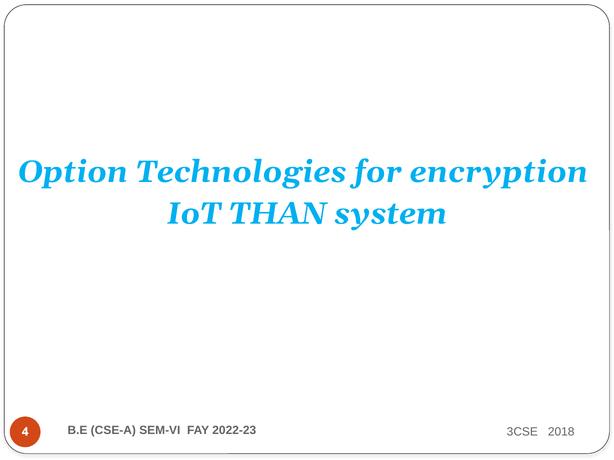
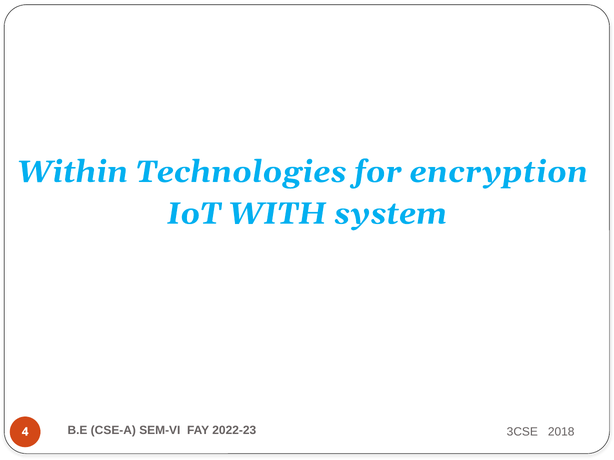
Option: Option -> Within
THAN: THAN -> WITH
